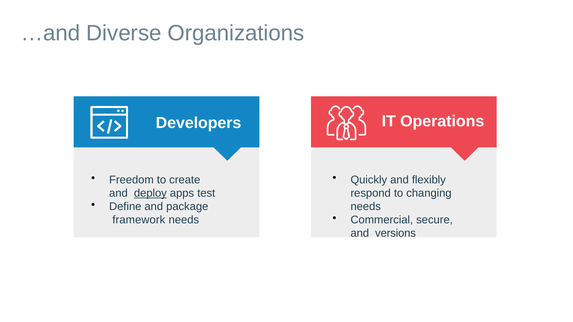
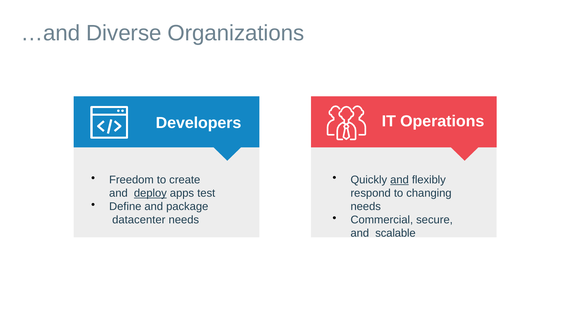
and at (399, 180) underline: none -> present
framework: framework -> datacenter
versions: versions -> scalable
